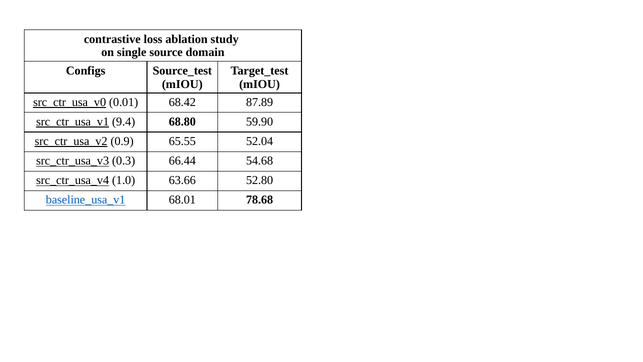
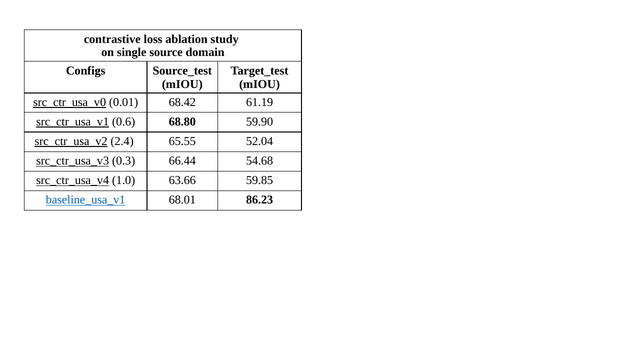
87.89: 87.89 -> 61.19
9.4: 9.4 -> 0.6
0.9: 0.9 -> 2.4
52.80: 52.80 -> 59.85
78.68: 78.68 -> 86.23
